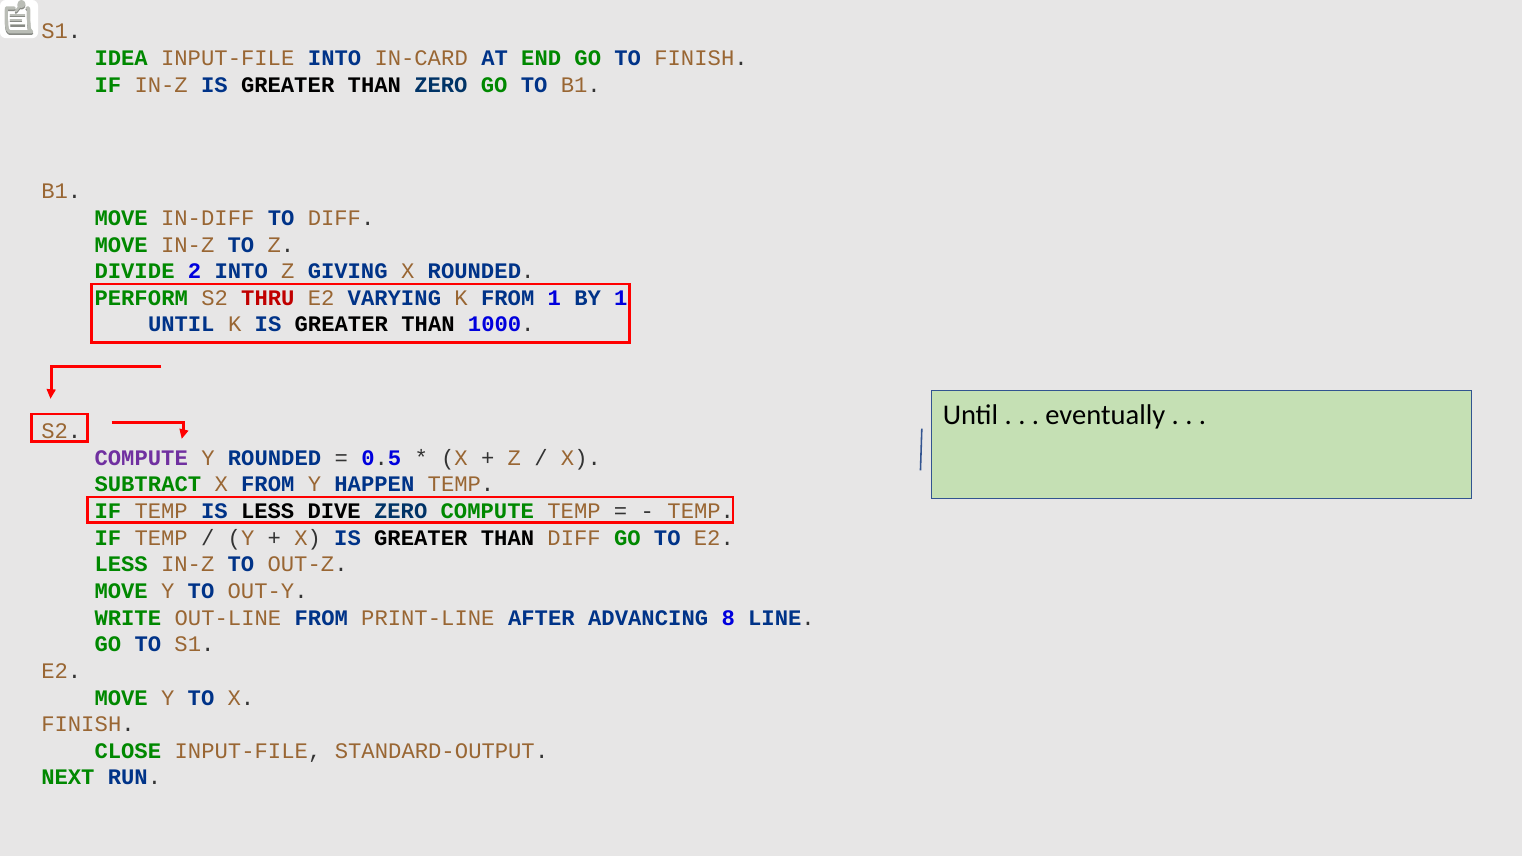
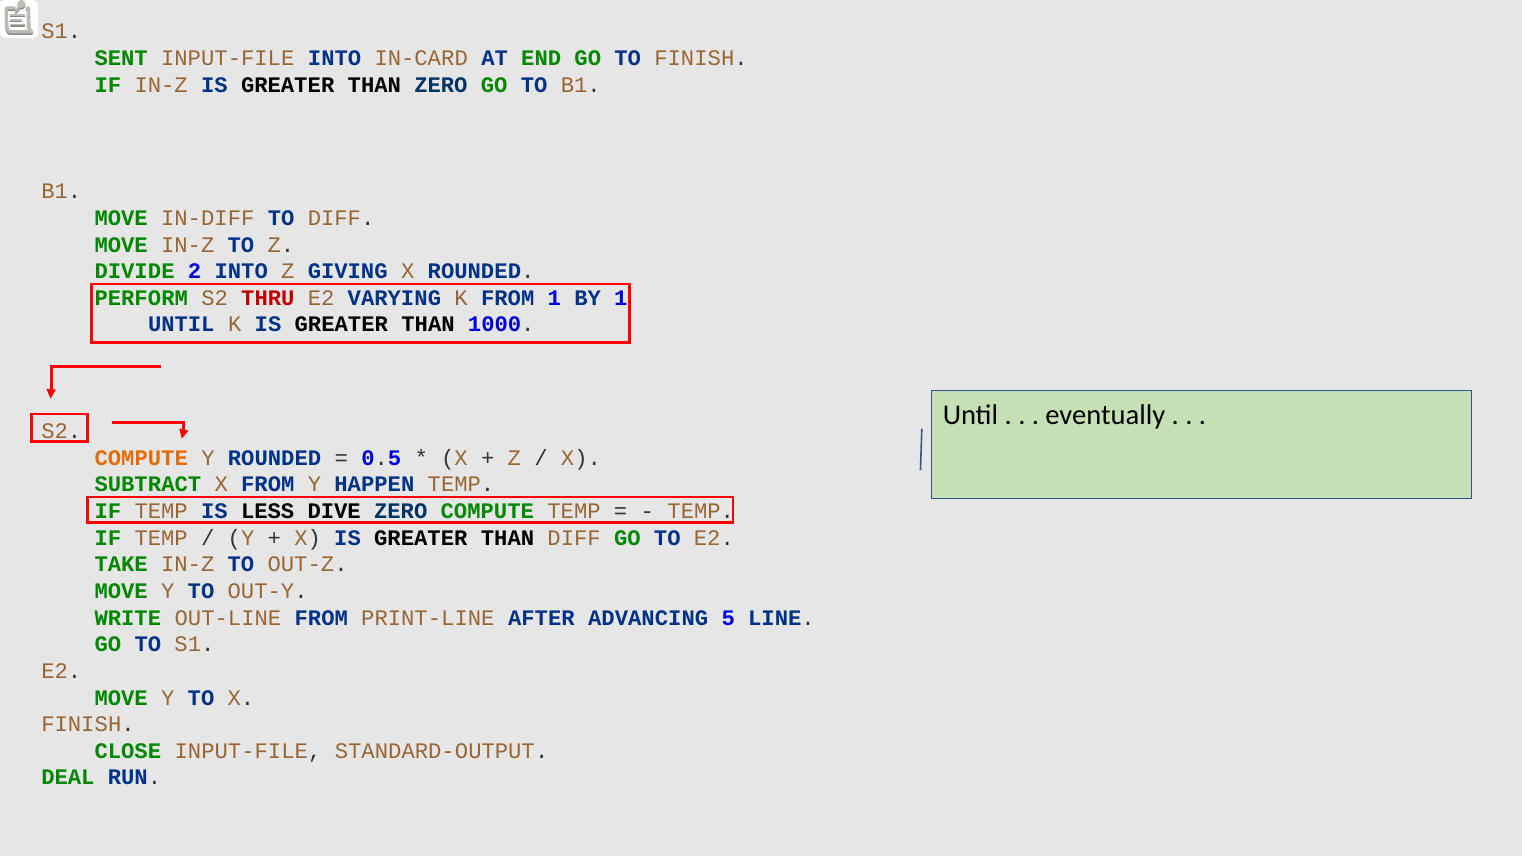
IDEA: IDEA -> SENT
COMPUTE at (141, 458) colour: purple -> orange
LESS at (121, 565): LESS -> TAKE
8: 8 -> 5
NEXT: NEXT -> DEAL
